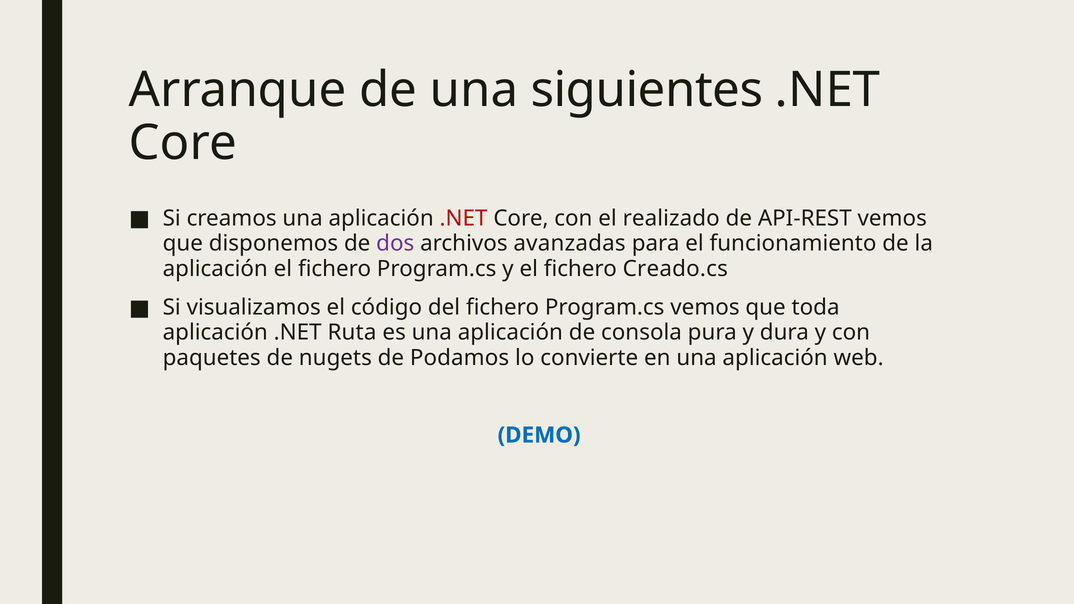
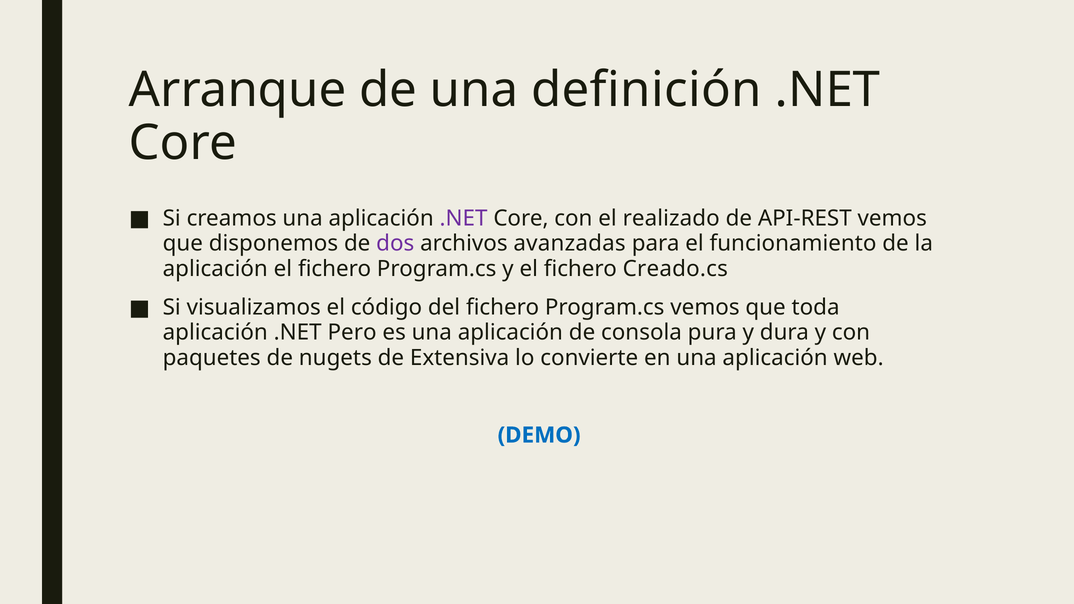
siguientes: siguientes -> definición
.NET at (464, 218) colour: red -> purple
Ruta: Ruta -> Pero
Podamos: Podamos -> Extensiva
